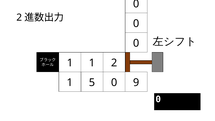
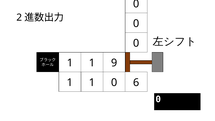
1 2: 2 -> 9
1 5: 5 -> 1
9: 9 -> 6
